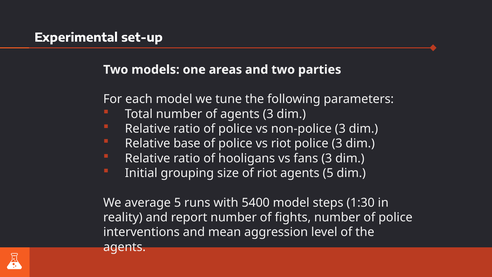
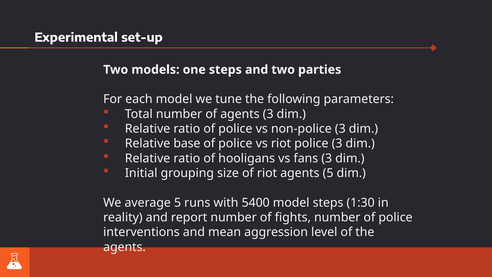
one areas: areas -> steps
